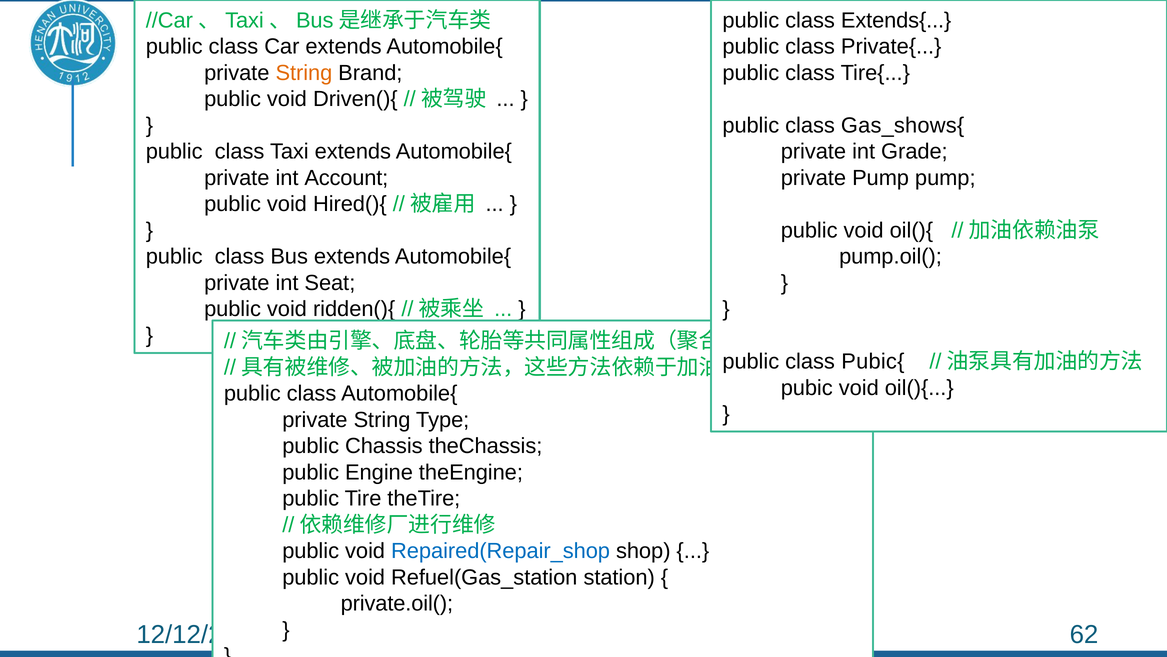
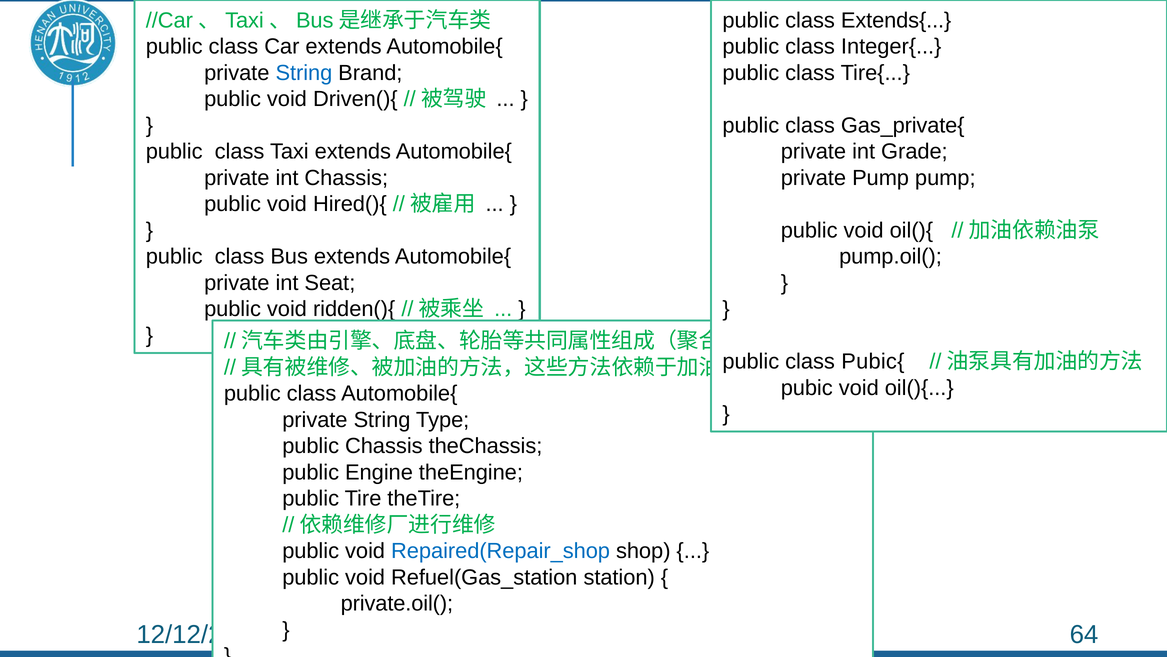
Private{: Private{ -> Integer{
String at (304, 73) colour: orange -> blue
Gas_shows{: Gas_shows{ -> Gas_private{
int Account: Account -> Chassis
62: 62 -> 64
